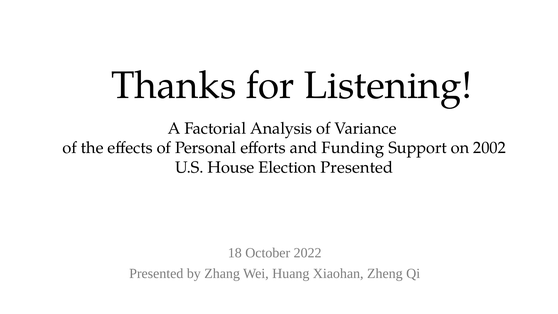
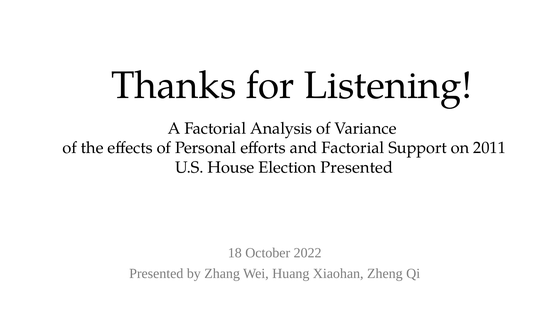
and Funding: Funding -> Factorial
2002: 2002 -> 2011
